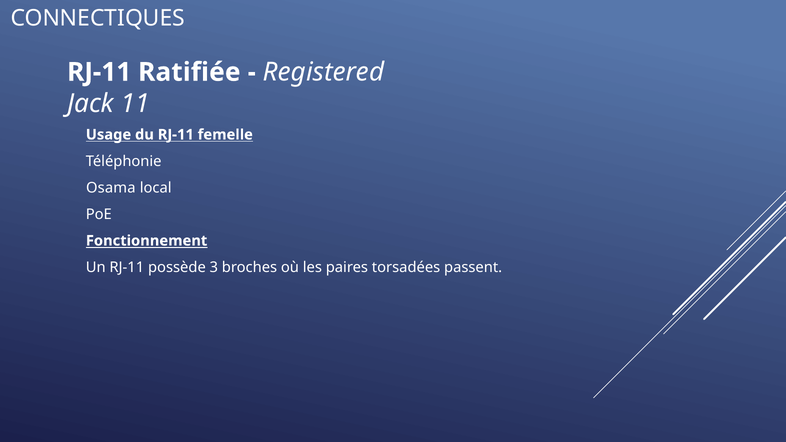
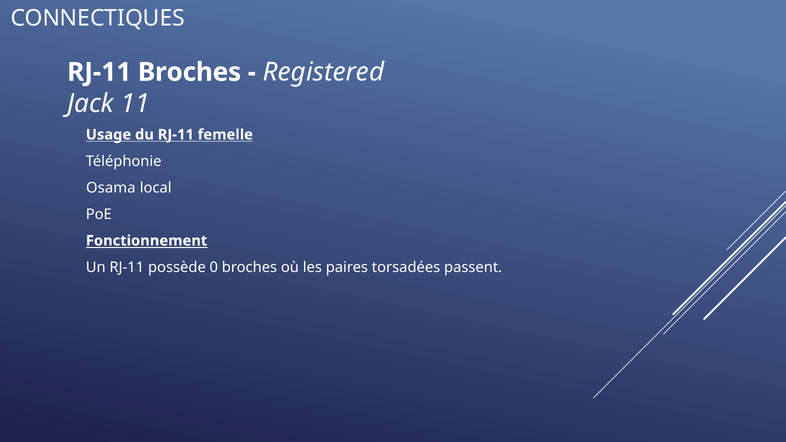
RJ-11 Ratifiée: Ratifiée -> Broches
3: 3 -> 0
